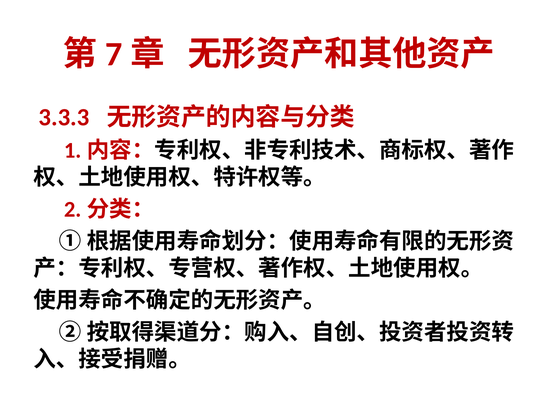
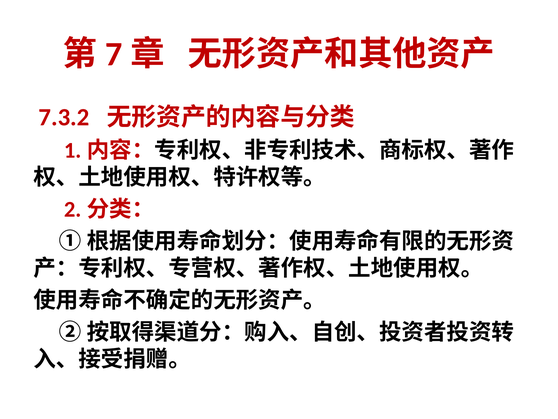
3.3.3: 3.3.3 -> 7.3.2
